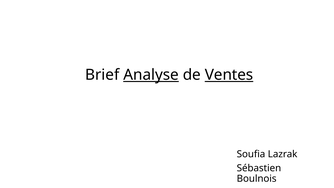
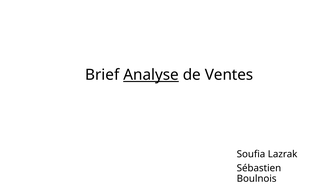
Ventes underline: present -> none
